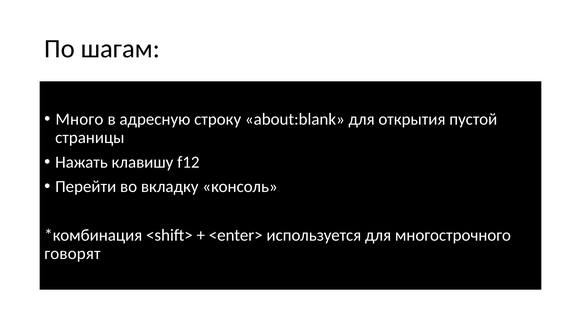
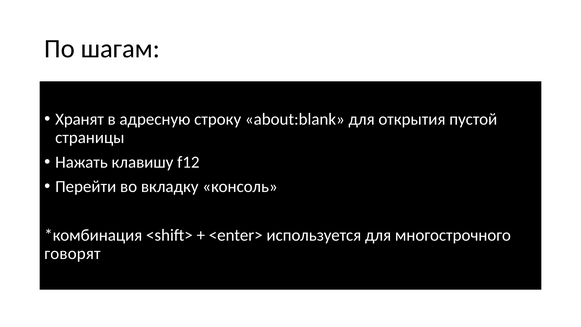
Много: Много -> Хранят
